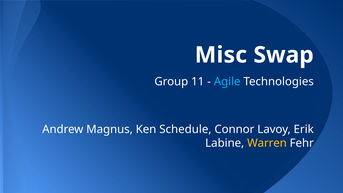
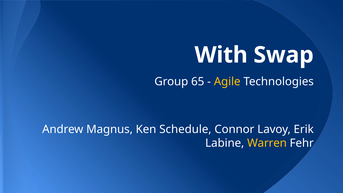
Misc: Misc -> With
11: 11 -> 65
Agile colour: light blue -> yellow
